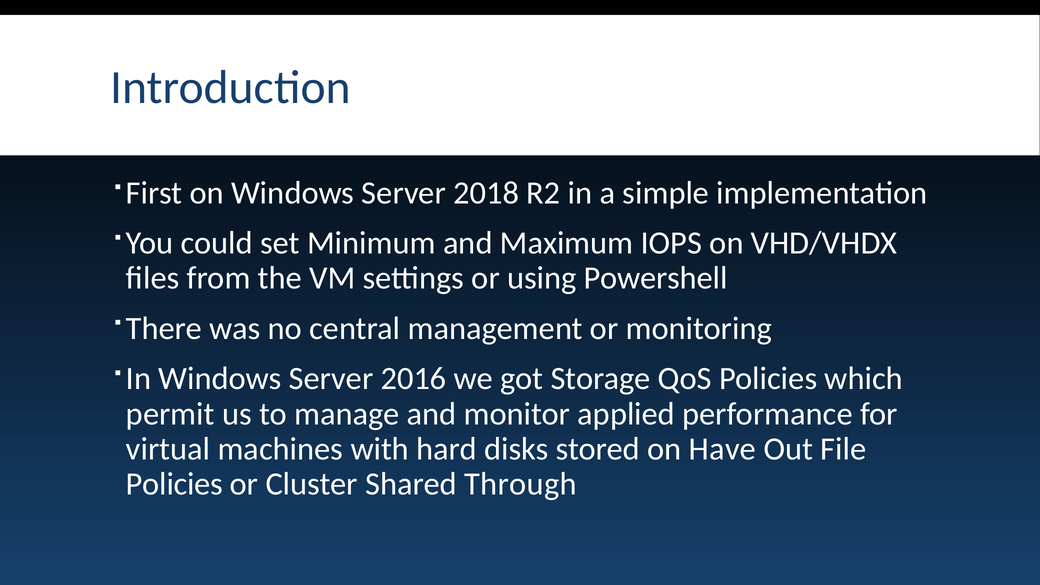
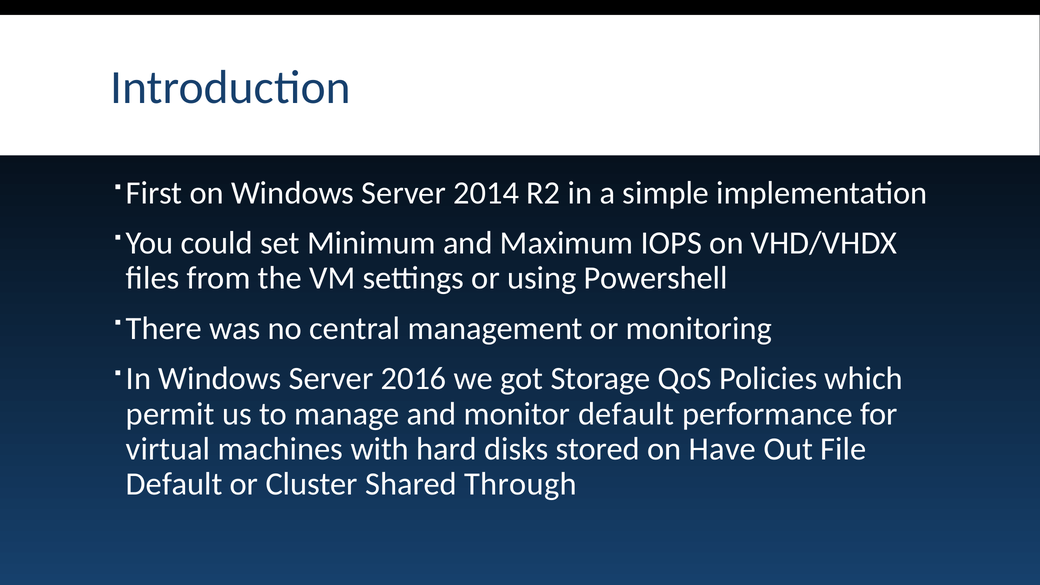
2018: 2018 -> 2014
monitor applied: applied -> default
Policies at (174, 484): Policies -> Default
